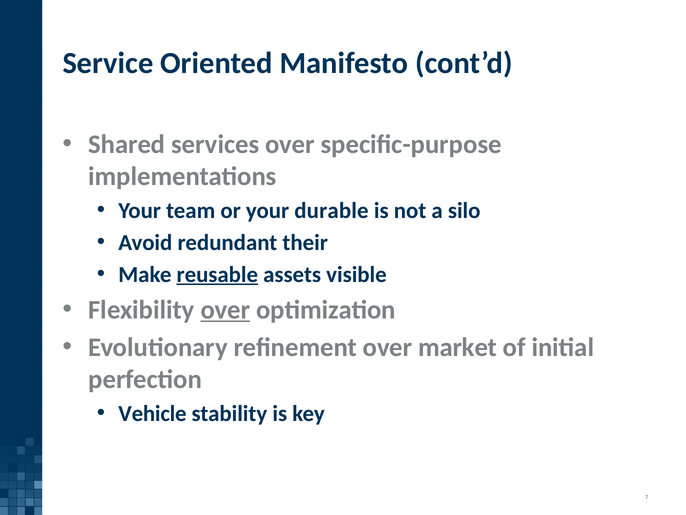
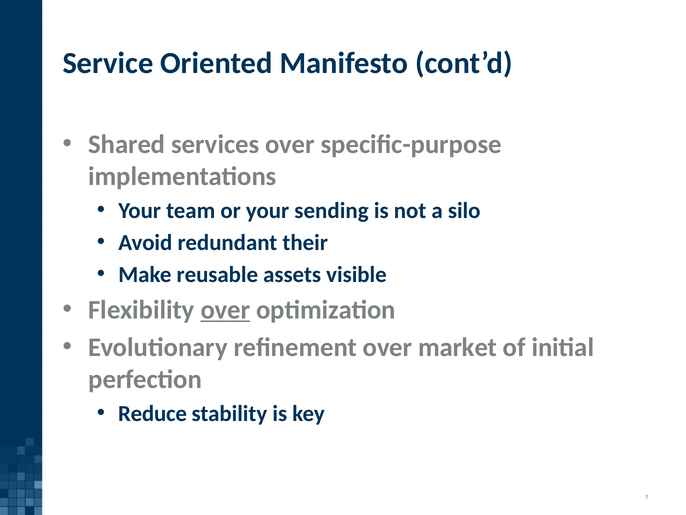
durable: durable -> sending
reusable underline: present -> none
Vehicle: Vehicle -> Reduce
